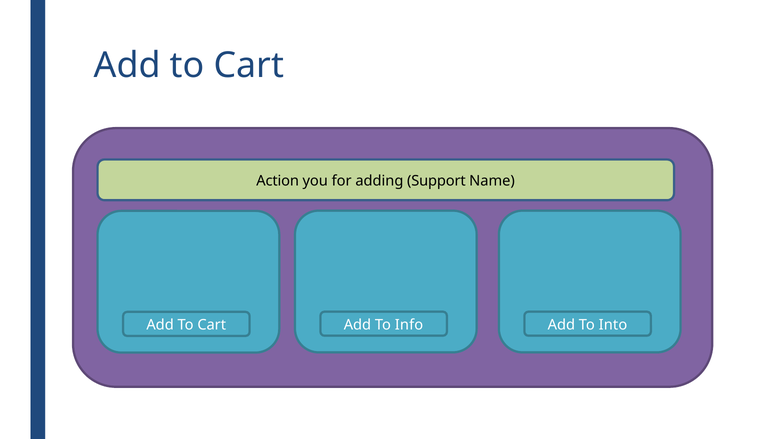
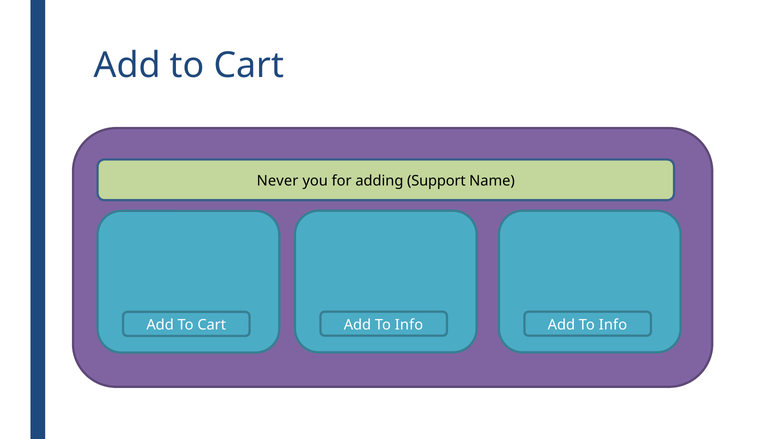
Action: Action -> Never
Into at (613, 325): Into -> Info
